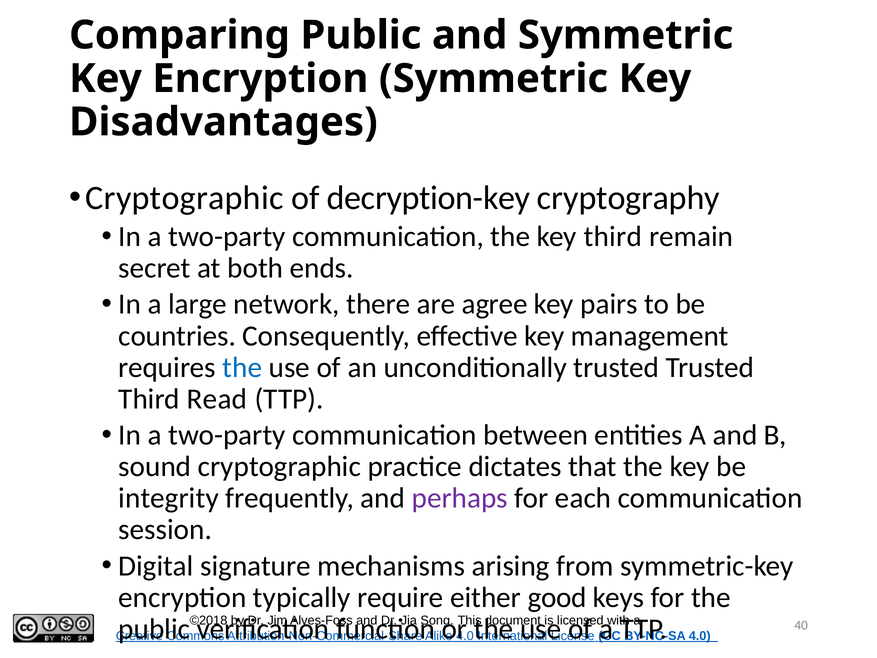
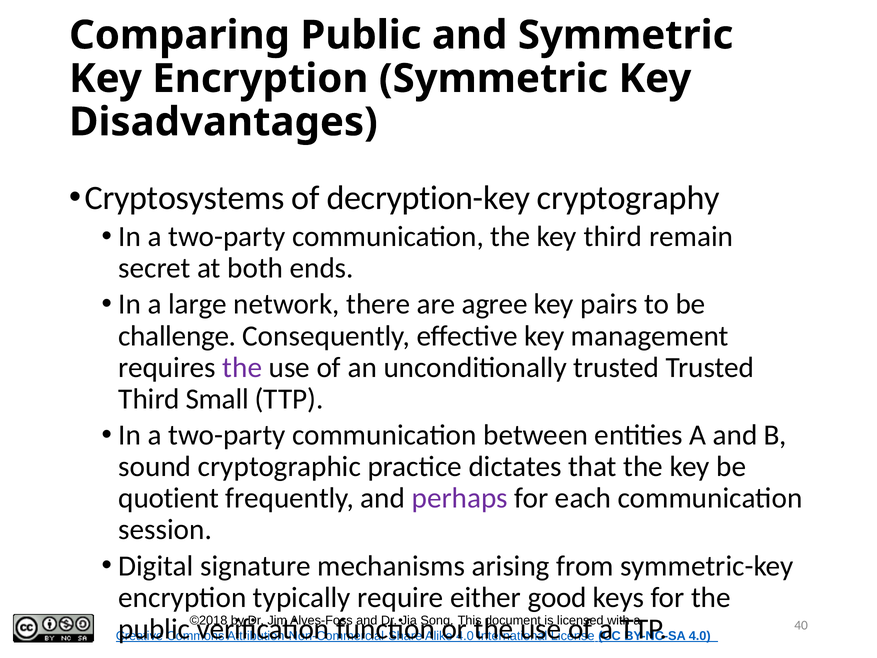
Cryptographic at (185, 198): Cryptographic -> Cryptosystems
countries: countries -> challenge
the at (242, 367) colour: blue -> purple
Read: Read -> Small
integrity: integrity -> quotient
